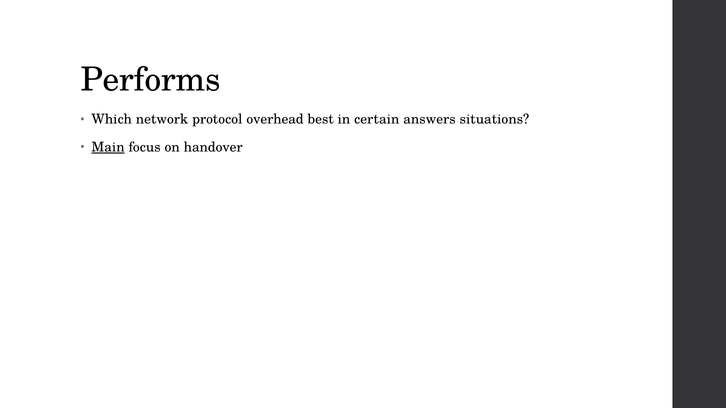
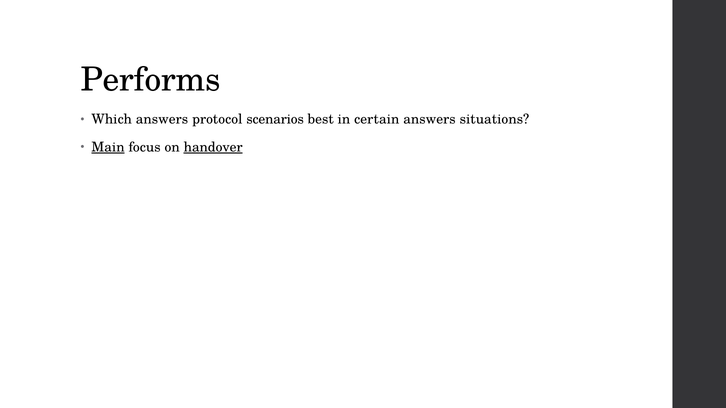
Which network: network -> answers
overhead: overhead -> scenarios
handover underline: none -> present
